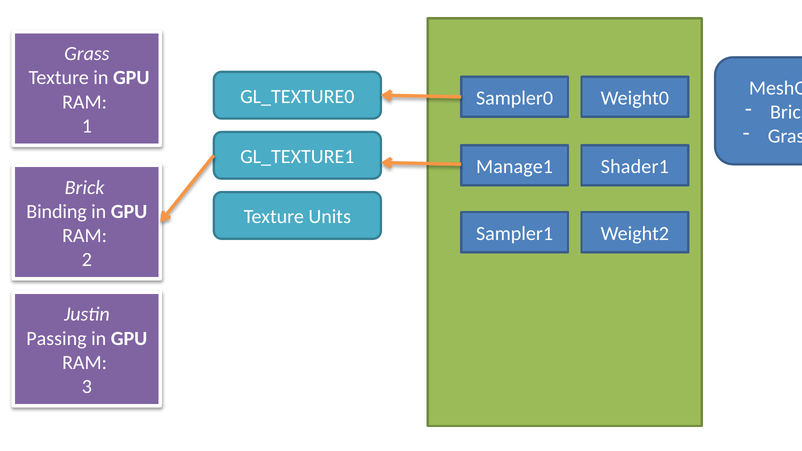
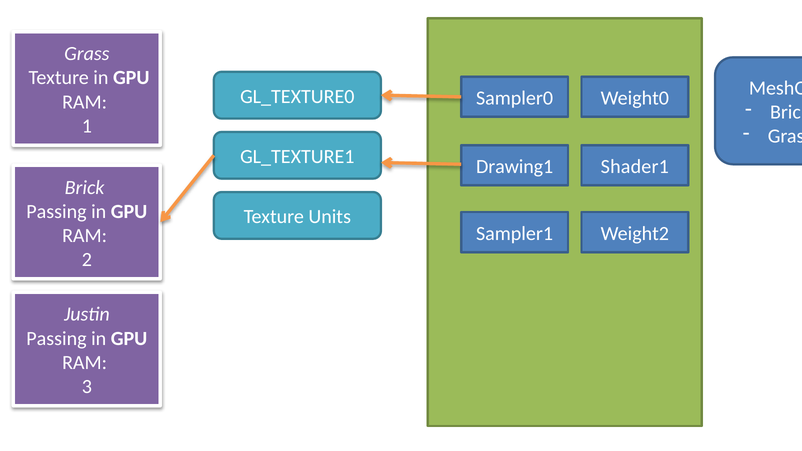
Manage1: Manage1 -> Drawing1
Binding at (57, 212): Binding -> Passing
